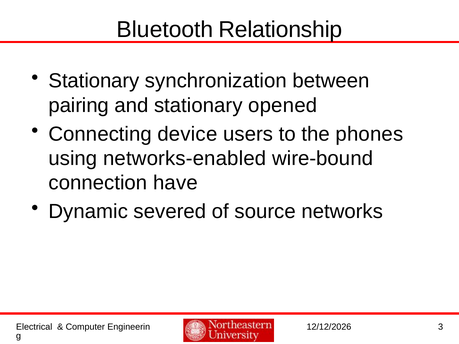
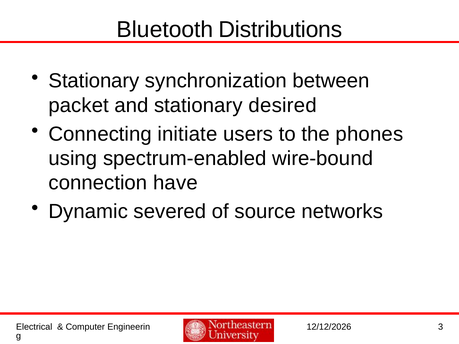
Relationship: Relationship -> Distributions
pairing: pairing -> packet
opened: opened -> desired
device: device -> initiate
networks-enabled: networks-enabled -> spectrum-enabled
